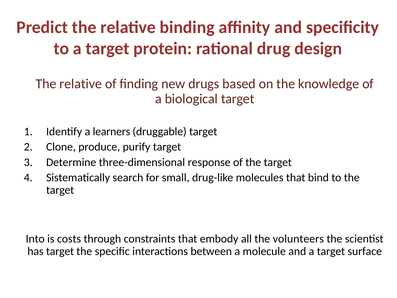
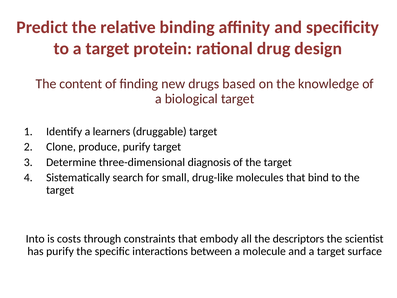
relative at (81, 84): relative -> content
response: response -> diagnosis
volunteers: volunteers -> descriptors
has target: target -> purify
